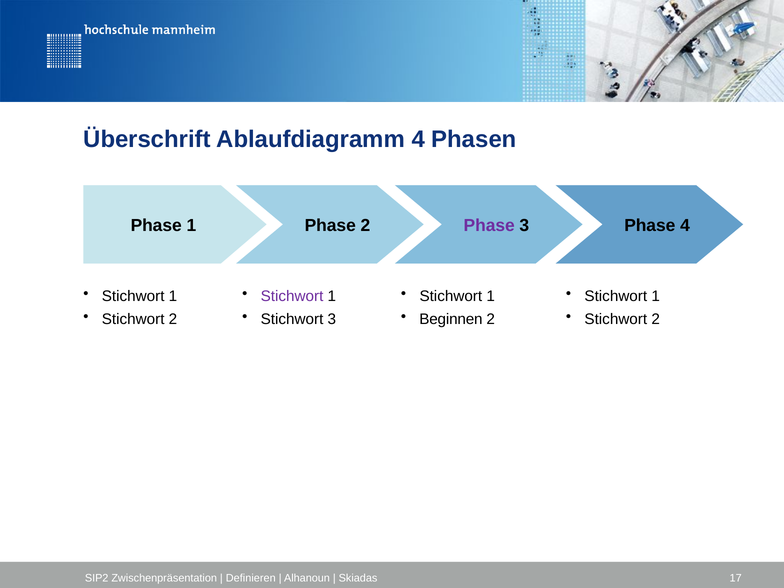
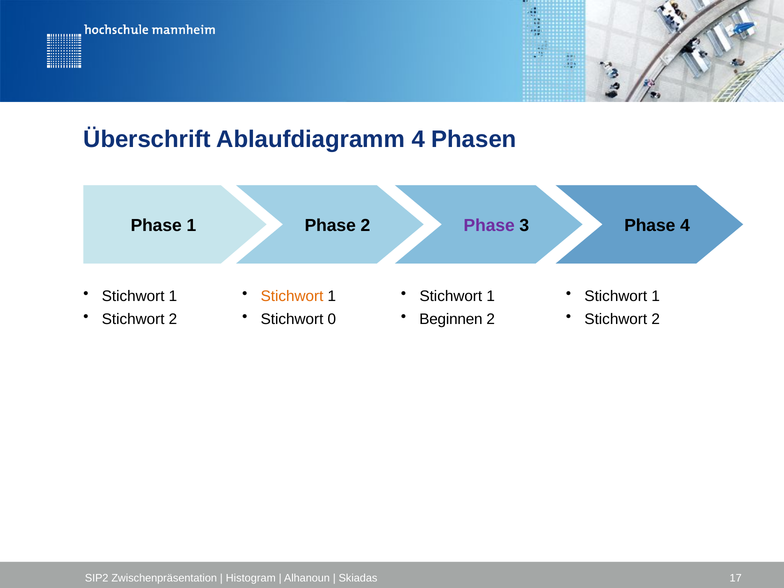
Stichwort at (292, 296) colour: purple -> orange
Stichwort 3: 3 -> 0
Definieren: Definieren -> Histogram
